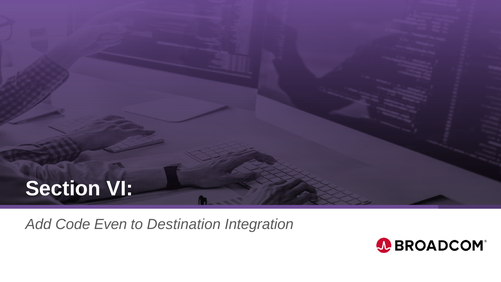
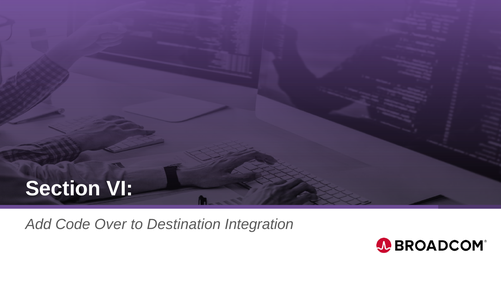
Even: Even -> Over
